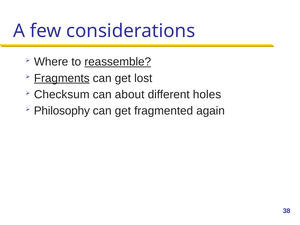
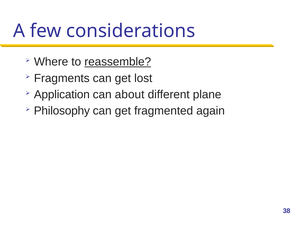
Fragments underline: present -> none
Checksum: Checksum -> Application
holes: holes -> plane
